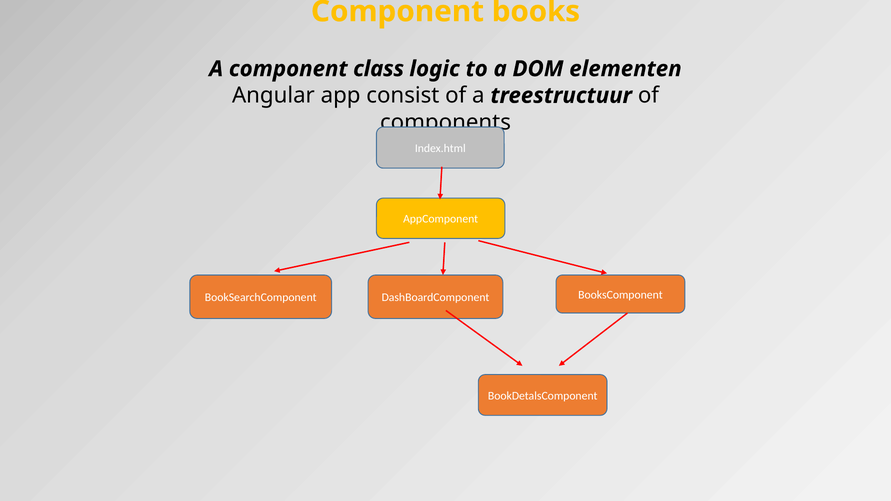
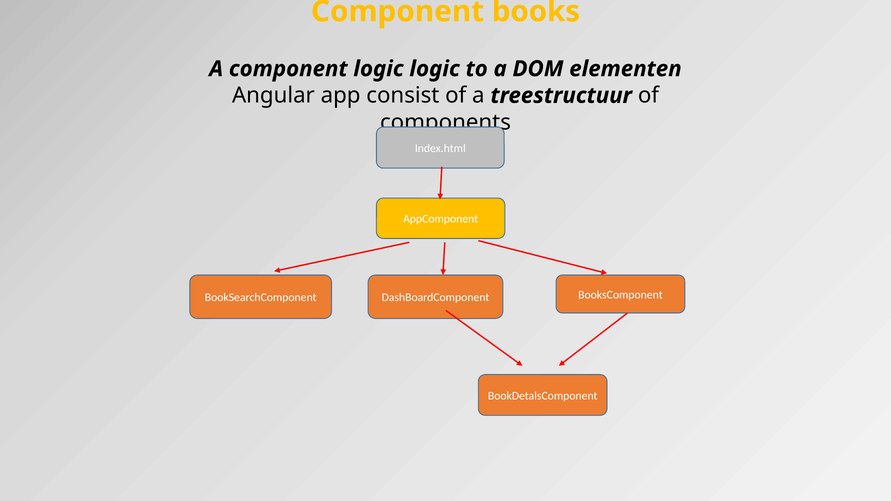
component class: class -> logic
